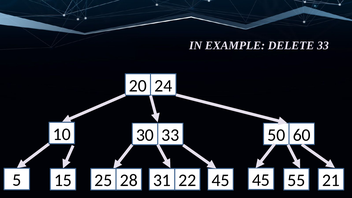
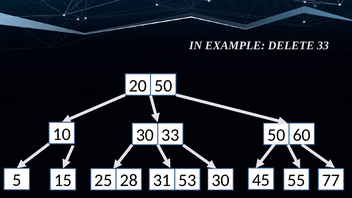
20 24: 24 -> 50
22: 22 -> 53
28 45: 45 -> 30
21: 21 -> 77
